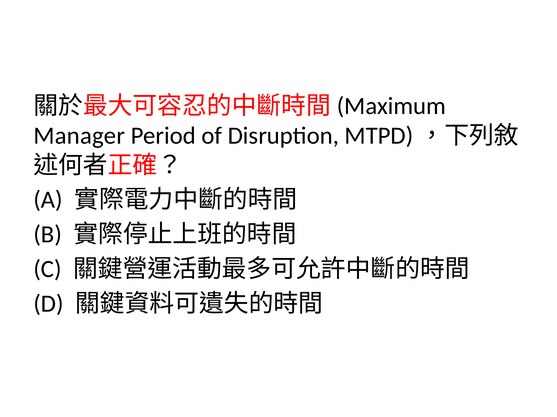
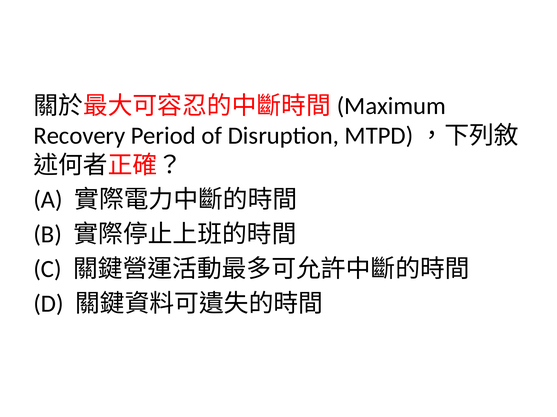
Manager: Manager -> Recovery
